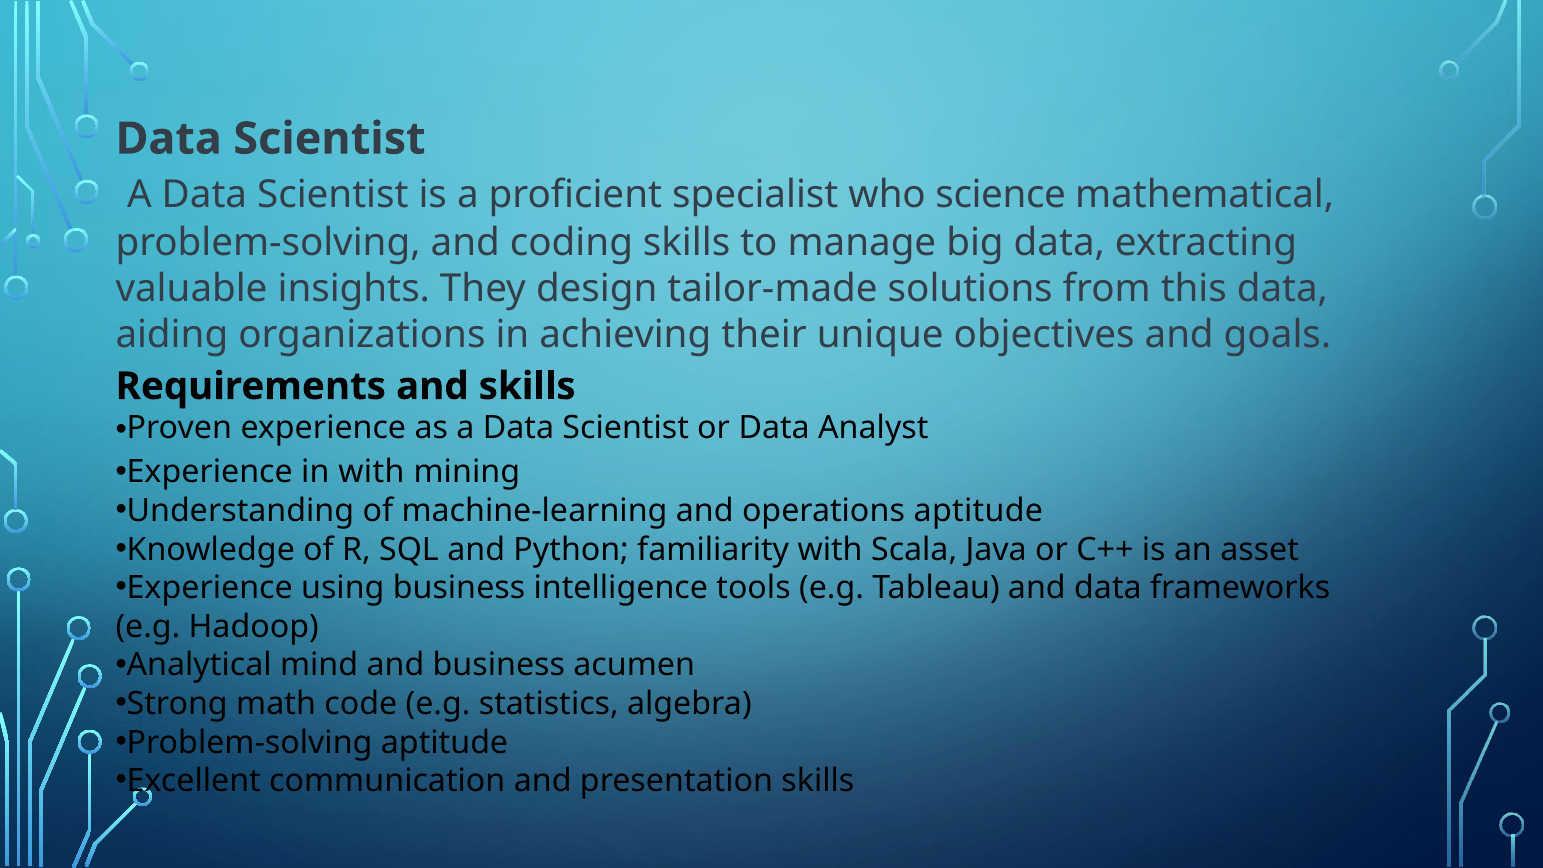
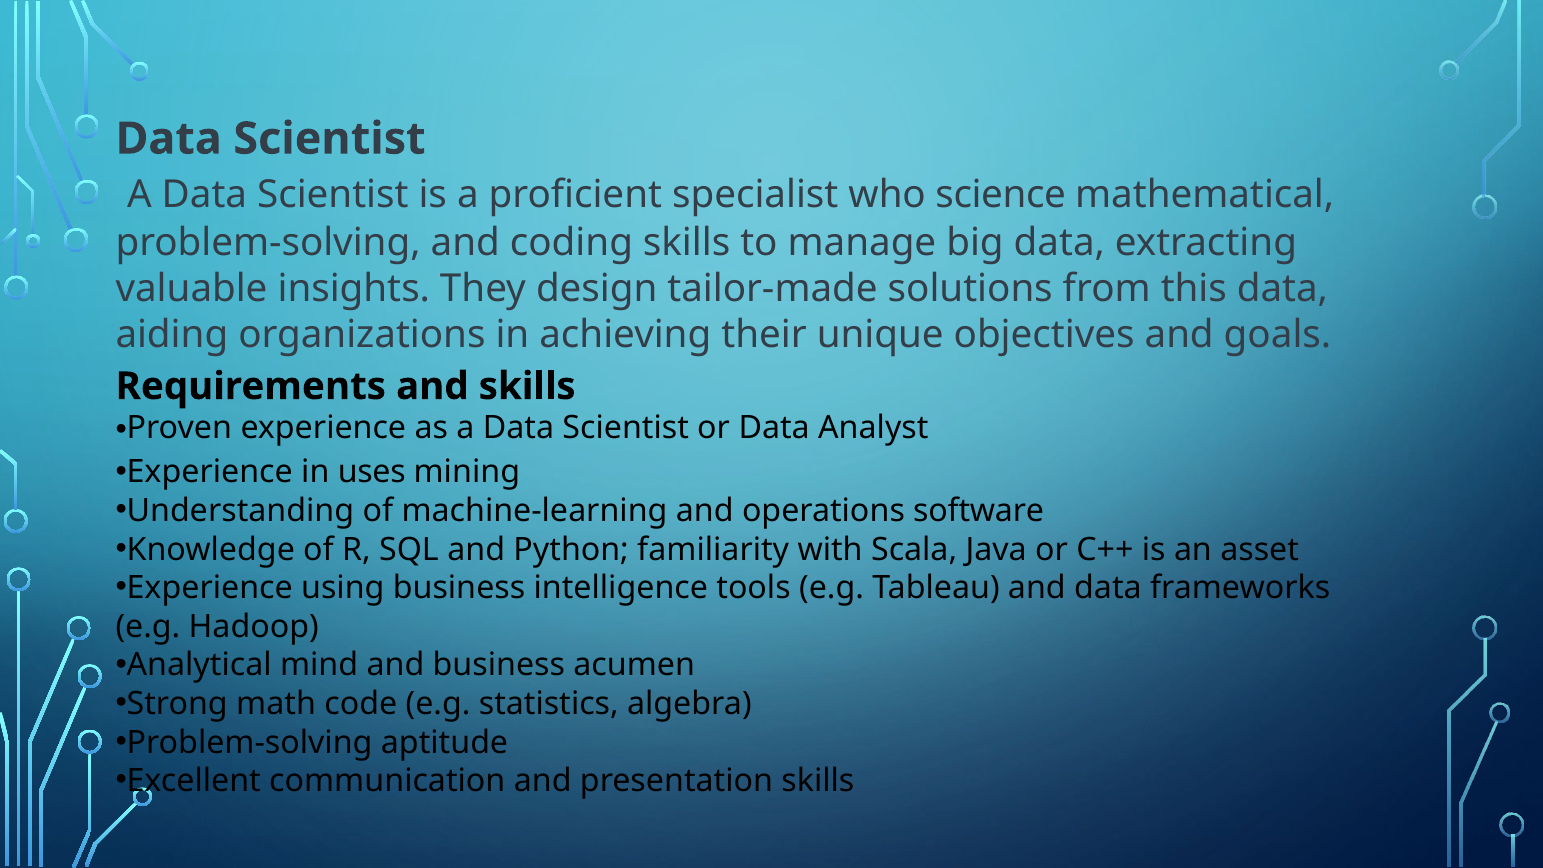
in with: with -> uses
operations aptitude: aptitude -> software
